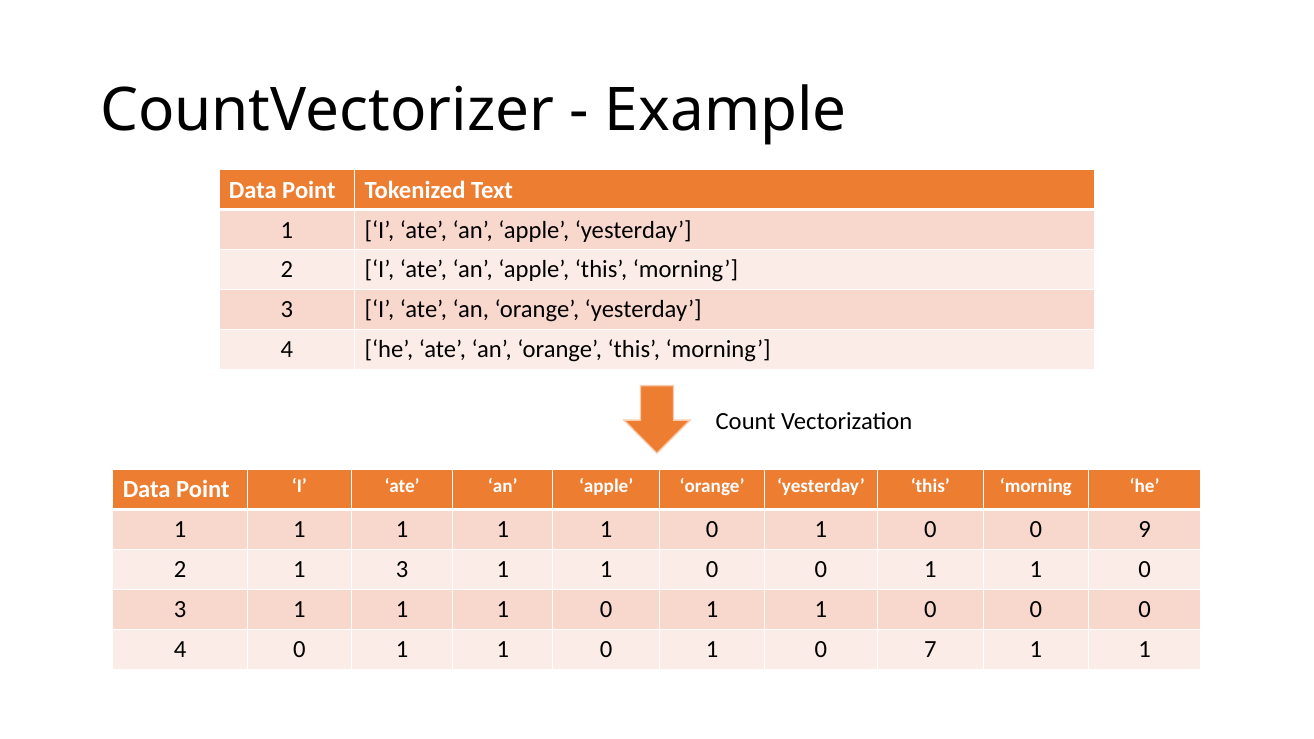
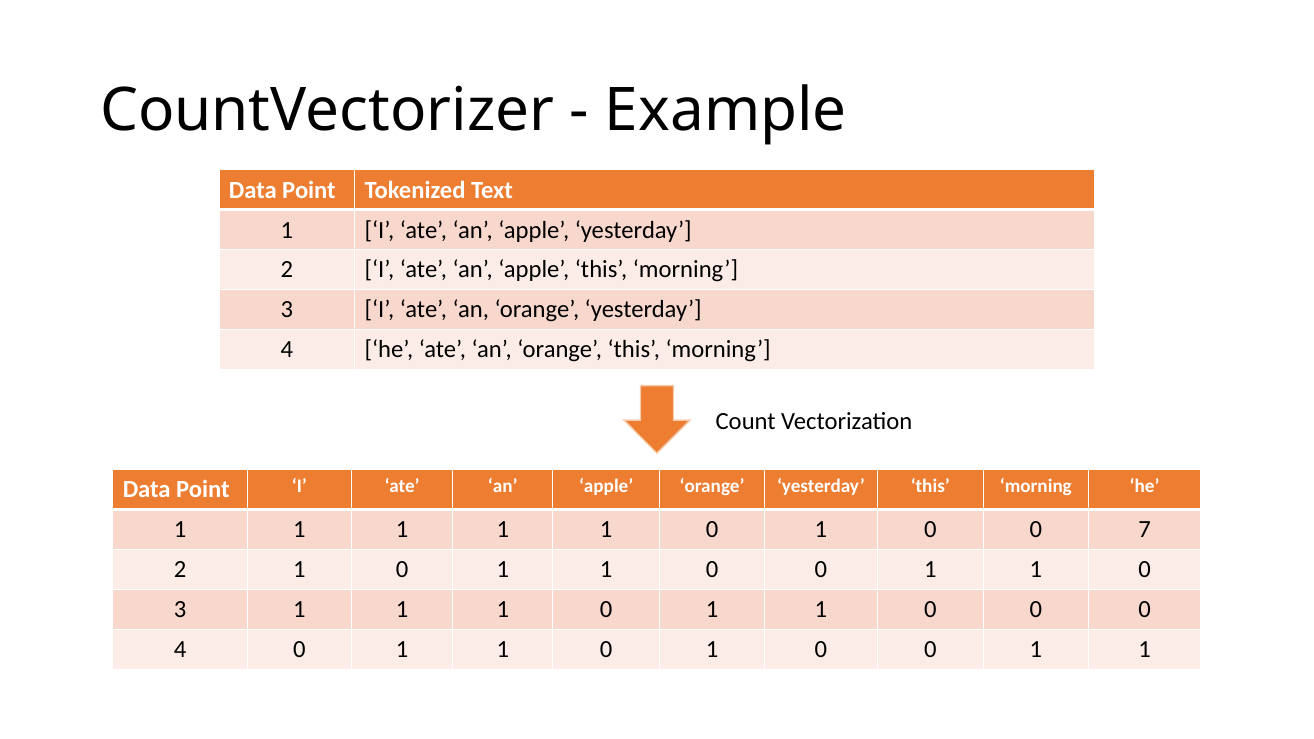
9: 9 -> 7
2 1 3: 3 -> 0
7 at (930, 650): 7 -> 0
